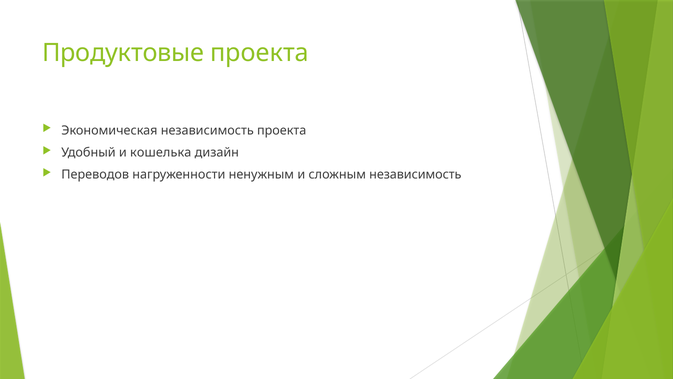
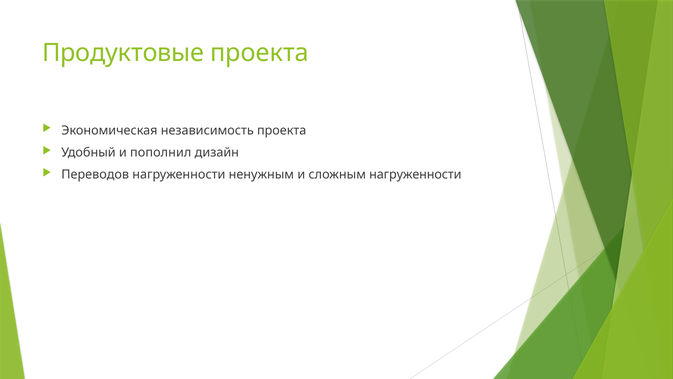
кошелька: кошелька -> пополнил
сложным независимость: независимость -> нагруженности
